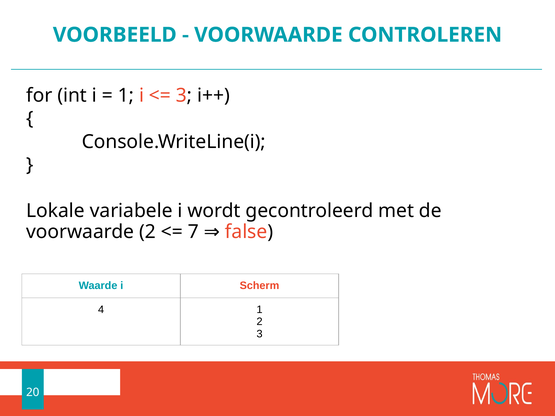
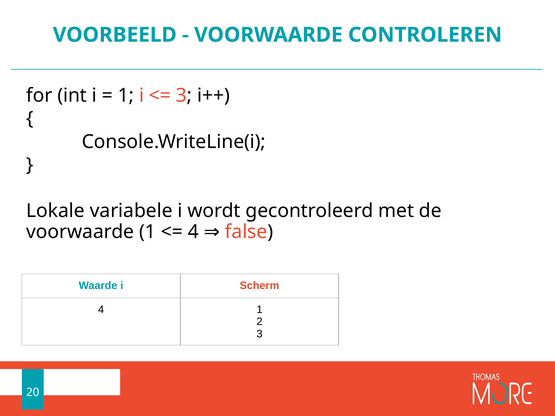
voorwaarde 2: 2 -> 1
7 at (193, 232): 7 -> 4
